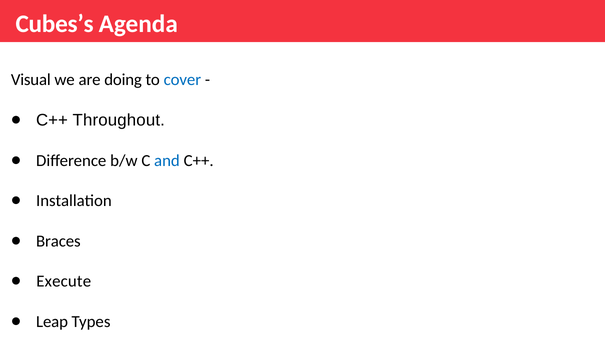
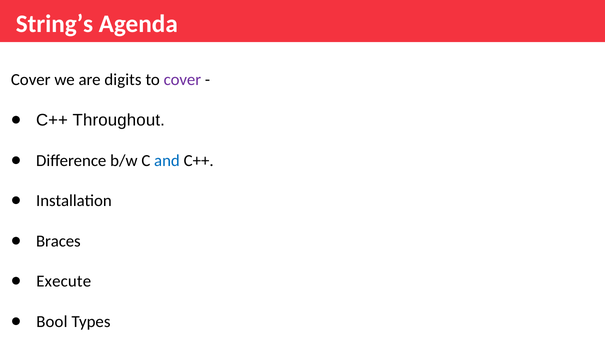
Cubes’s: Cubes’s -> String’s
Visual at (31, 80): Visual -> Cover
doing: doing -> digits
cover at (182, 80) colour: blue -> purple
Leap: Leap -> Bool
